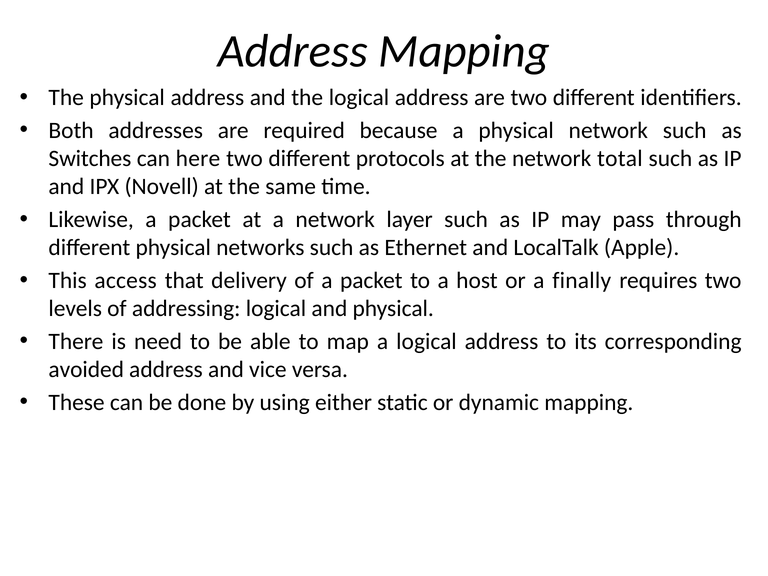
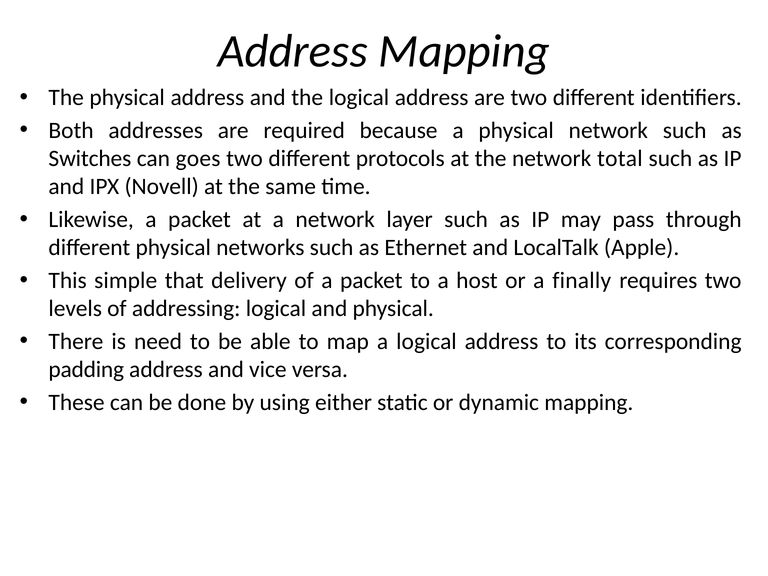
here: here -> goes
access: access -> simple
avoided: avoided -> padding
